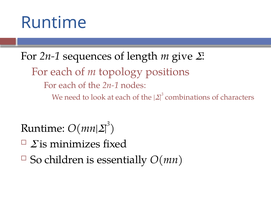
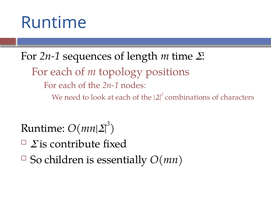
give: give -> time
minimizes: minimizes -> contribute
